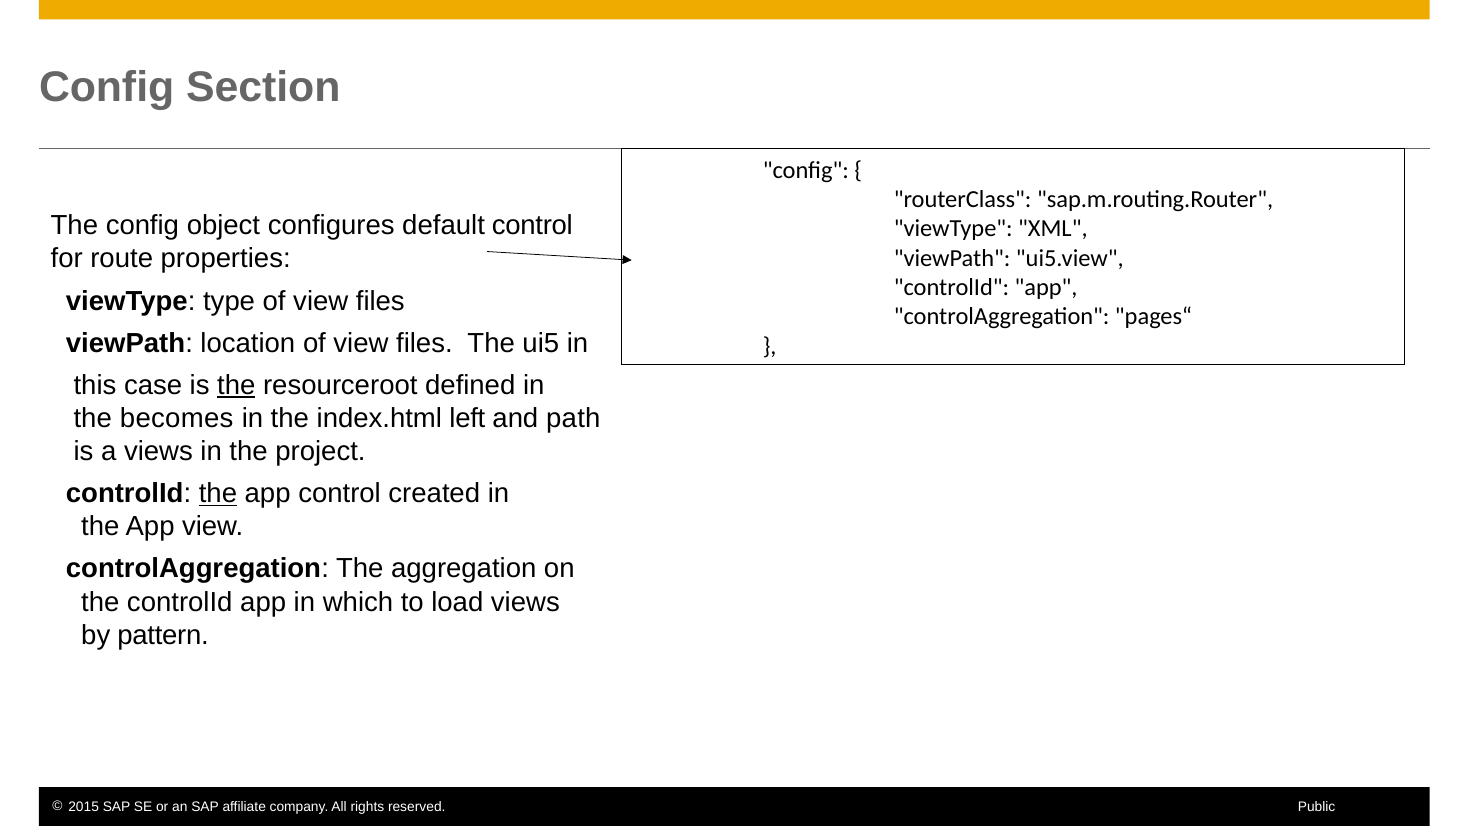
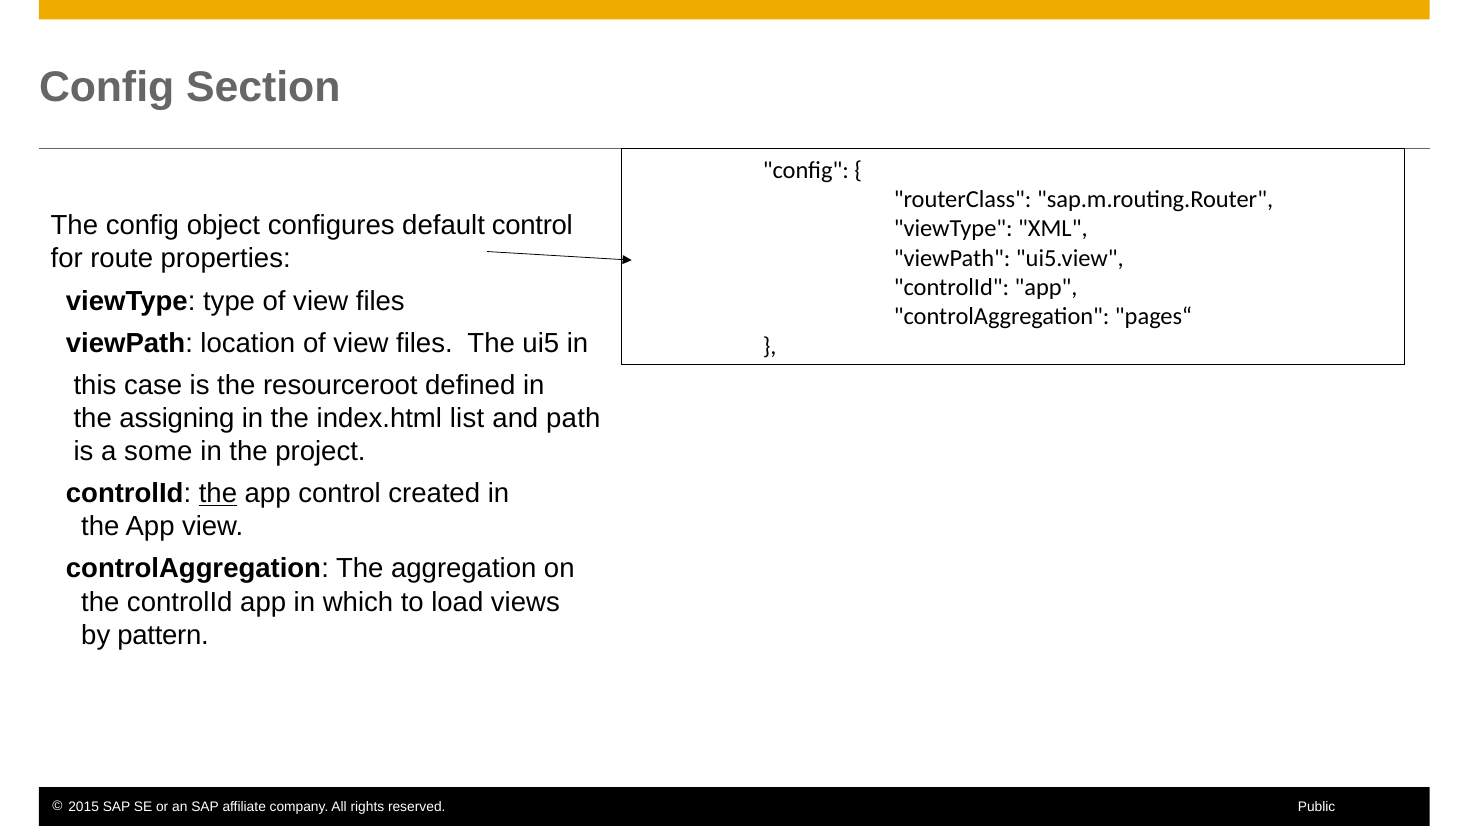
the at (236, 385) underline: present -> none
becomes: becomes -> assigning
left: left -> list
a views: views -> some
